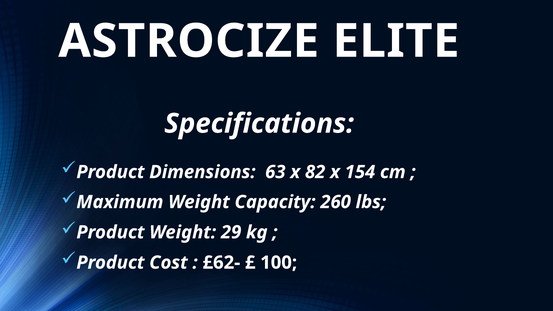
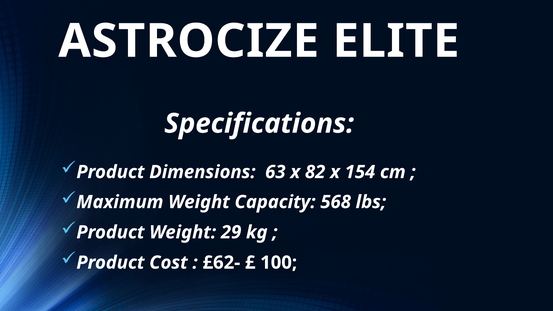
260: 260 -> 568
